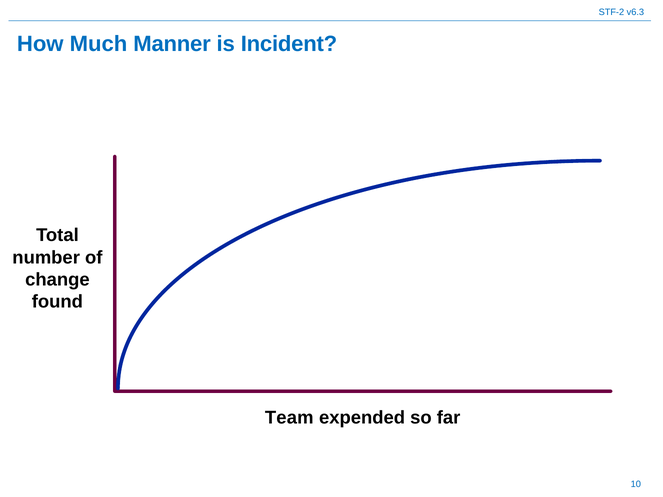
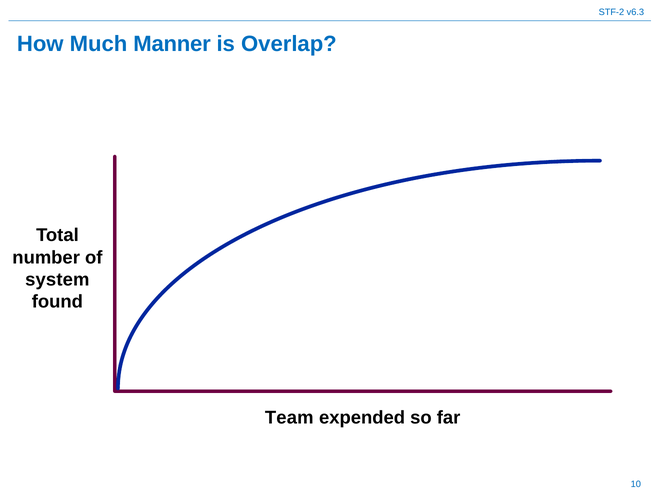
Incident: Incident -> Overlap
change: change -> system
